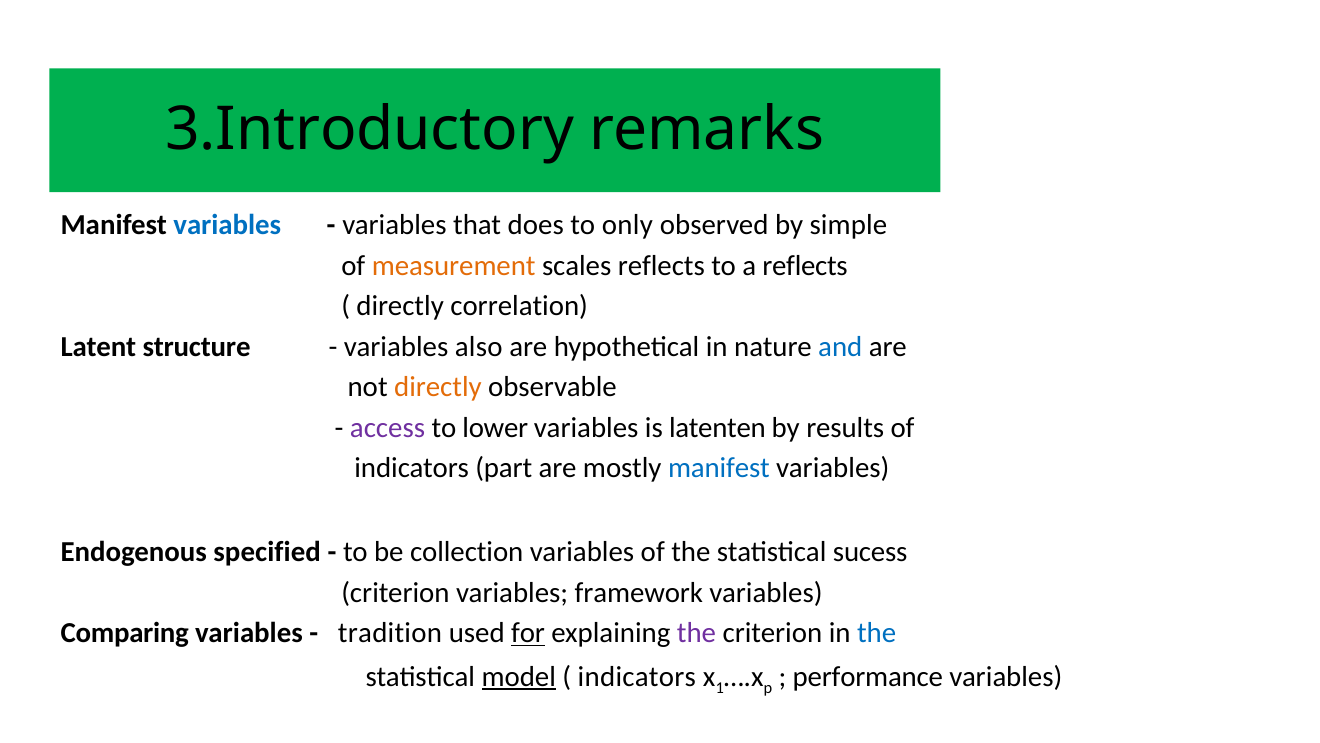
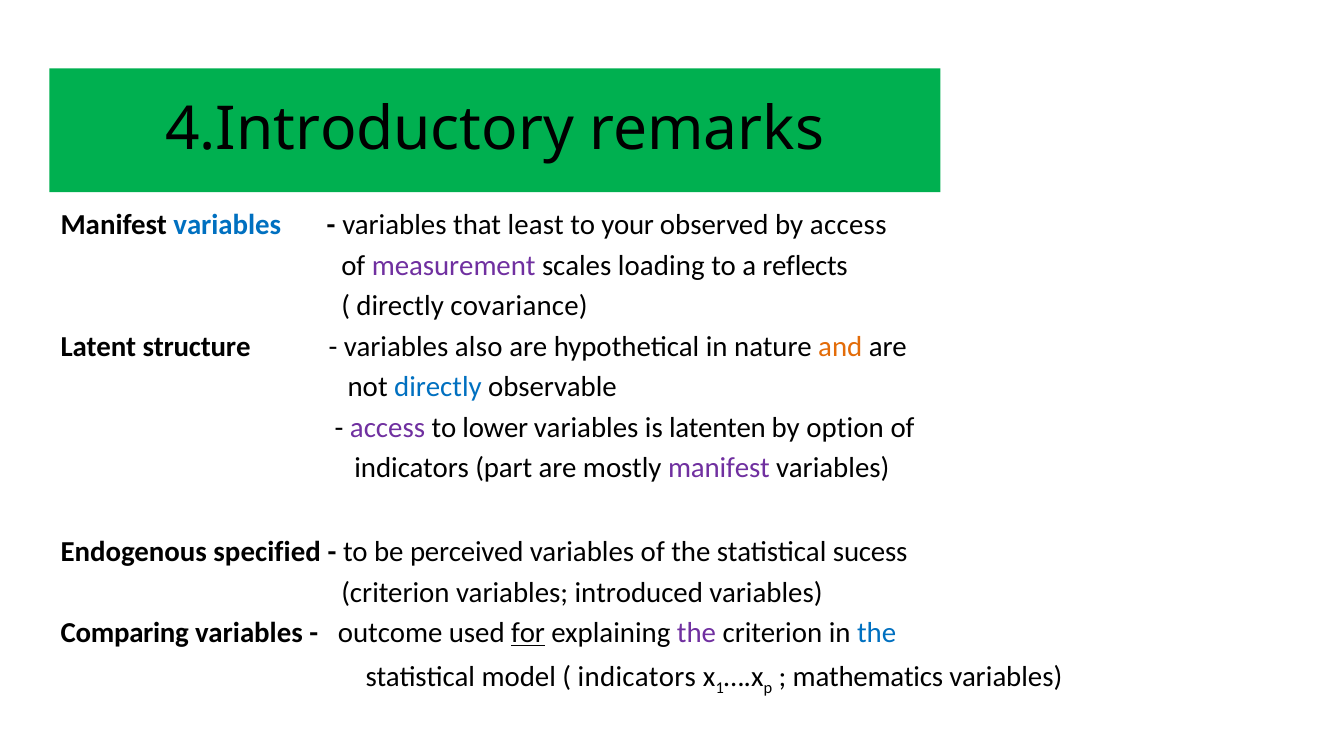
3.Introductory: 3.Introductory -> 4.Introductory
does: does -> least
only: only -> your
by simple: simple -> access
measurement colour: orange -> purple
scales reflects: reflects -> loading
correlation: correlation -> covariance
and colour: blue -> orange
directly at (438, 387) colour: orange -> blue
results: results -> option
manifest at (719, 468) colour: blue -> purple
collection: collection -> perceived
framework: framework -> introduced
tradition: tradition -> outcome
model underline: present -> none
performance: performance -> mathematics
